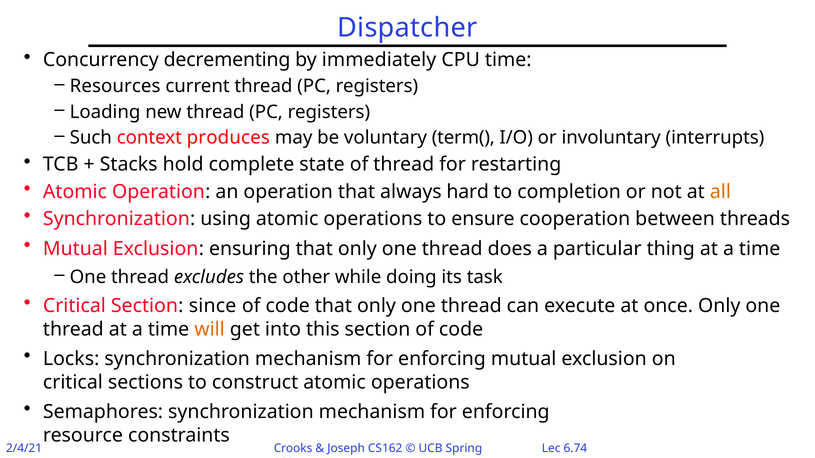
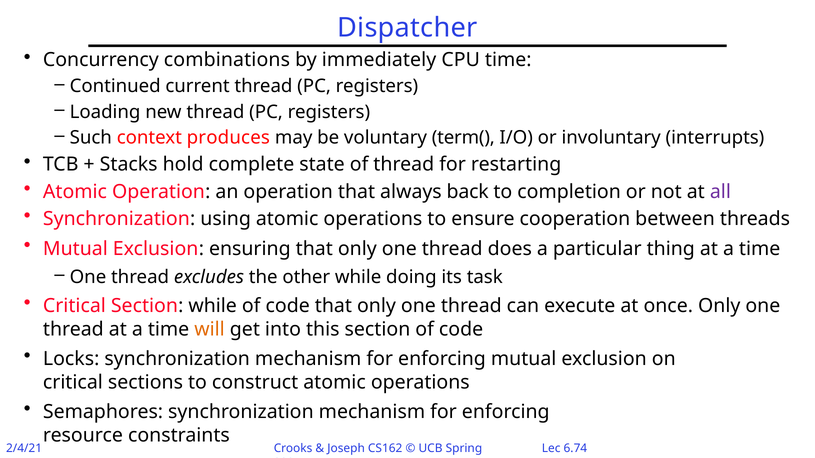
decrementing: decrementing -> combinations
Resources: Resources -> Continued
hard: hard -> back
all colour: orange -> purple
Section since: since -> while
